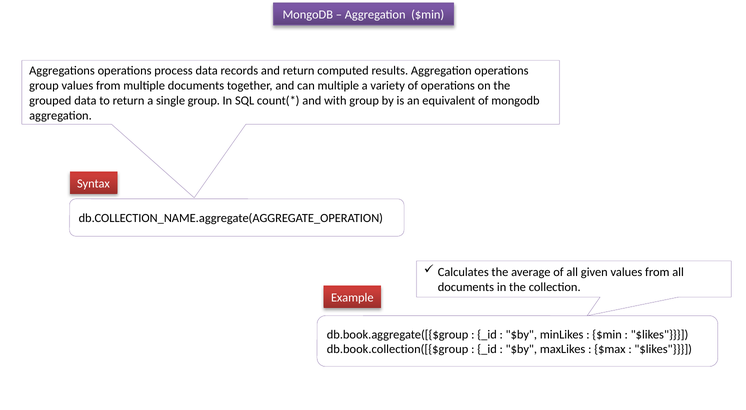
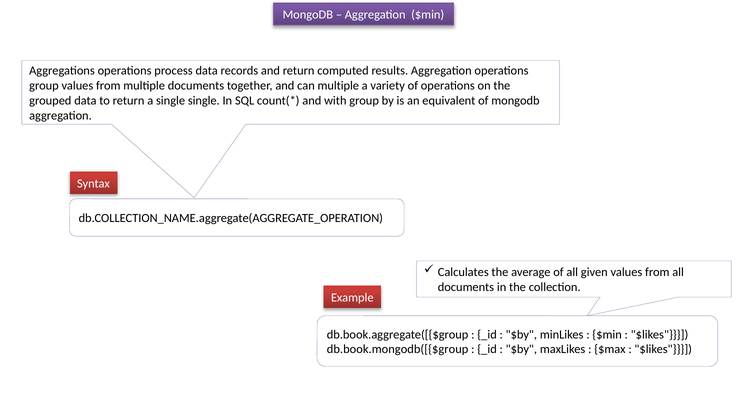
single group: group -> single
db.book.collection([{$group: db.book.collection([{$group -> db.book.mongodb([{$group
